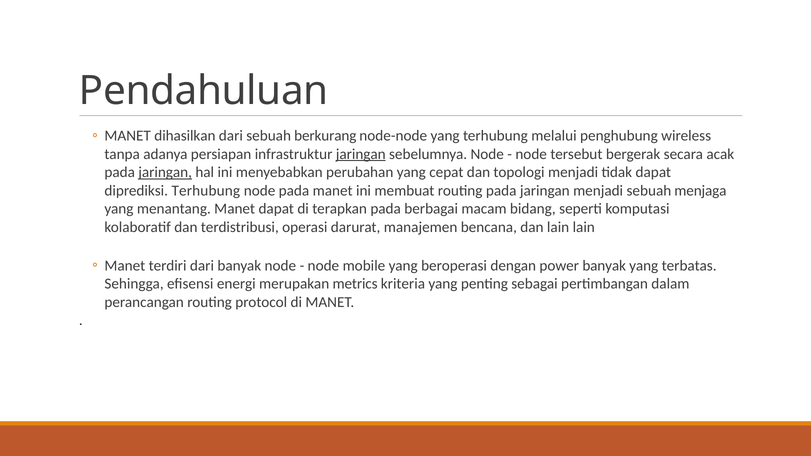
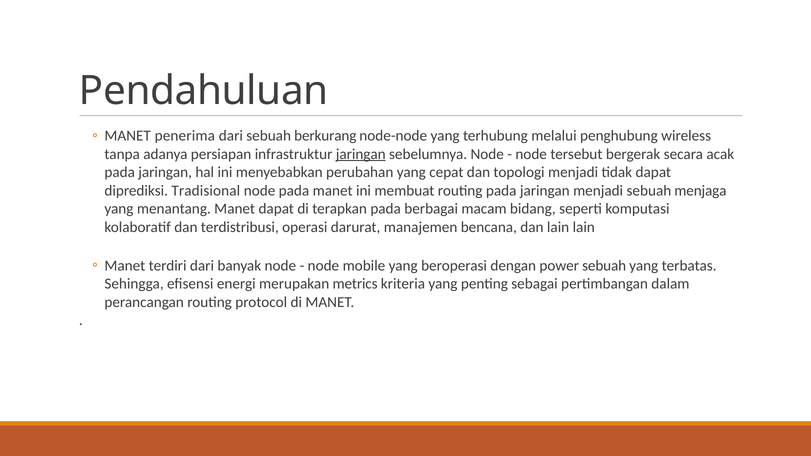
dihasilkan: dihasilkan -> penerima
jaringan at (165, 172) underline: present -> none
diprediksi Terhubung: Terhubung -> Tradisional
power banyak: banyak -> sebuah
